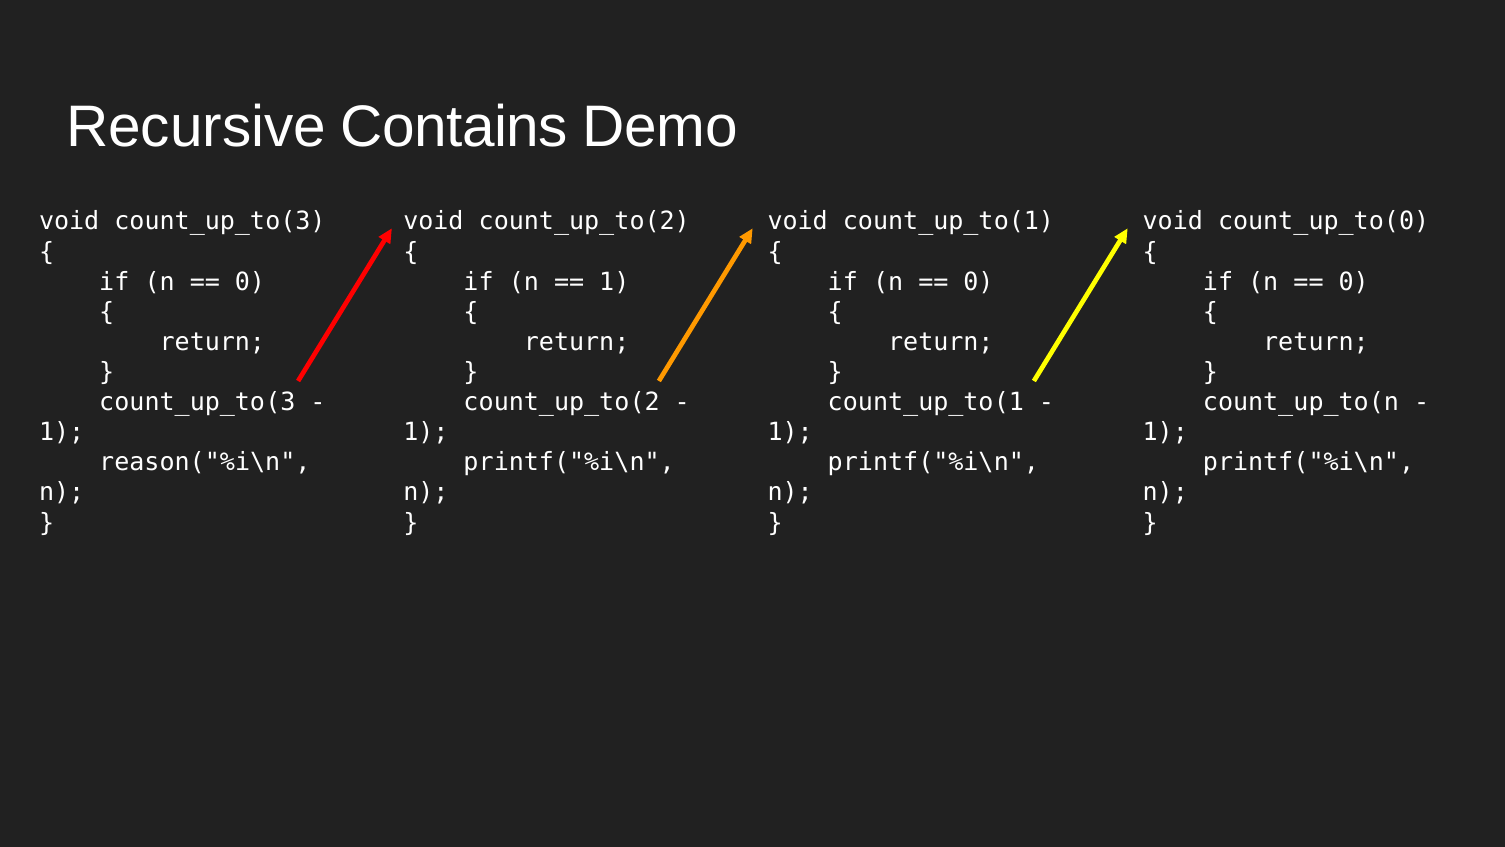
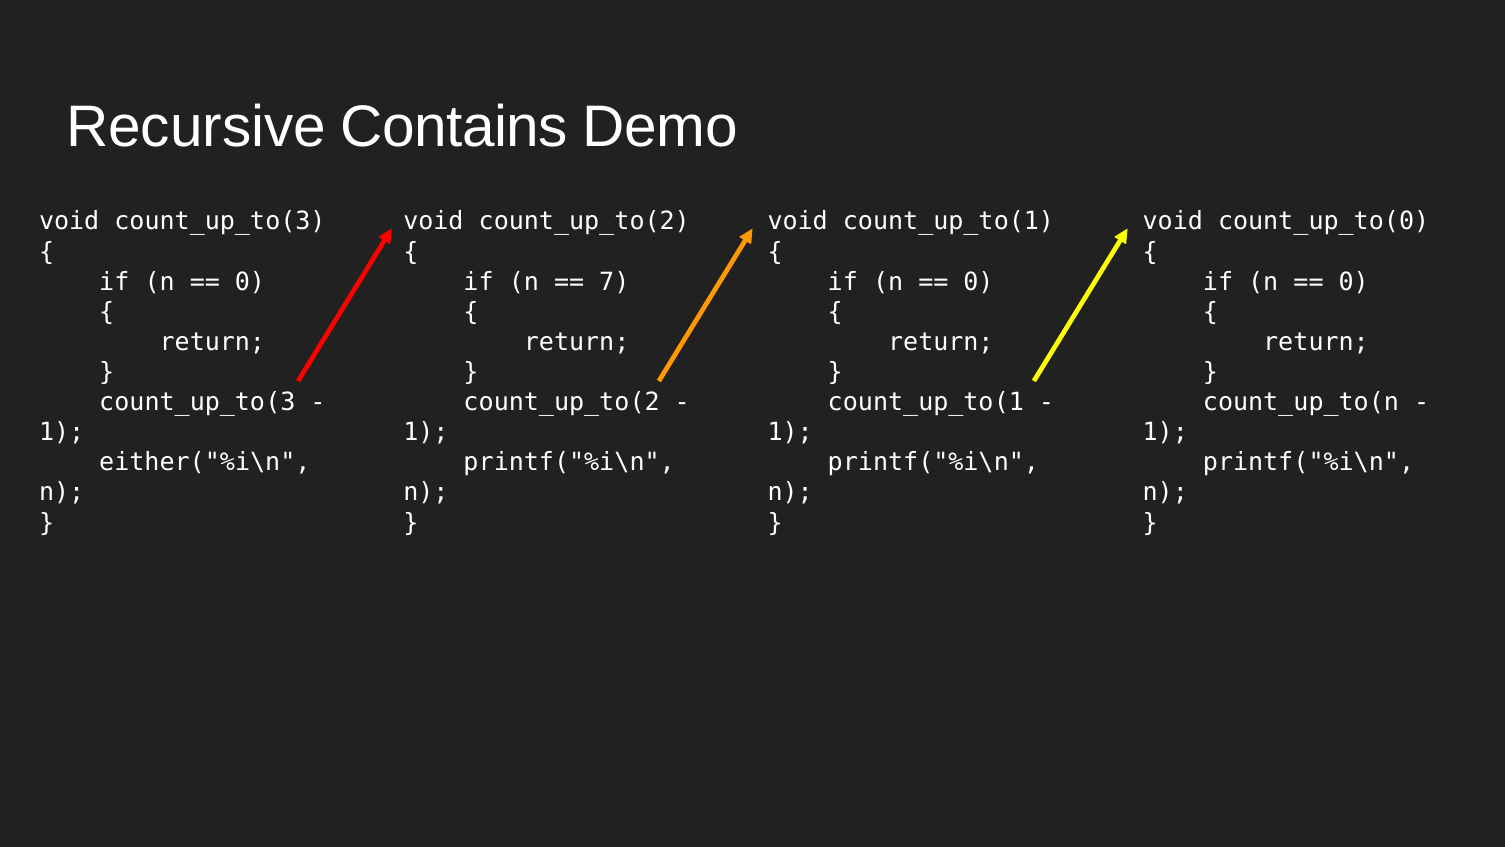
1 at (614, 282): 1 -> 7
reason("%i\n: reason("%i\n -> either("%i\n
